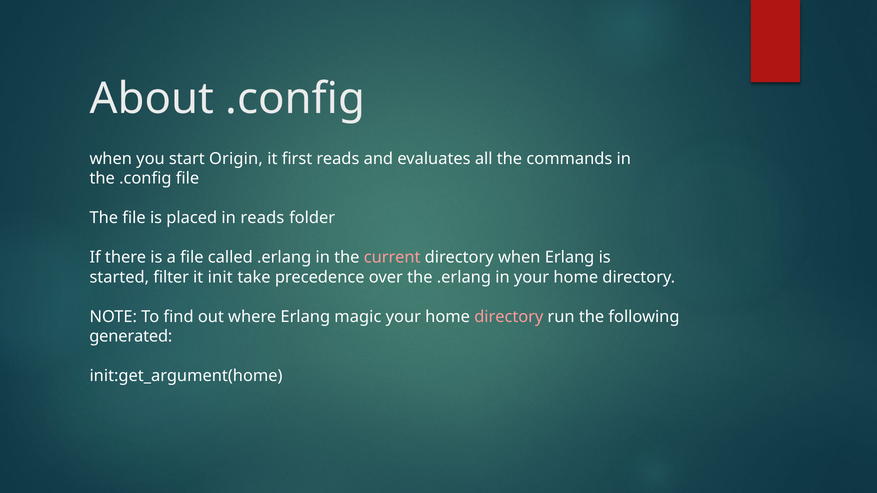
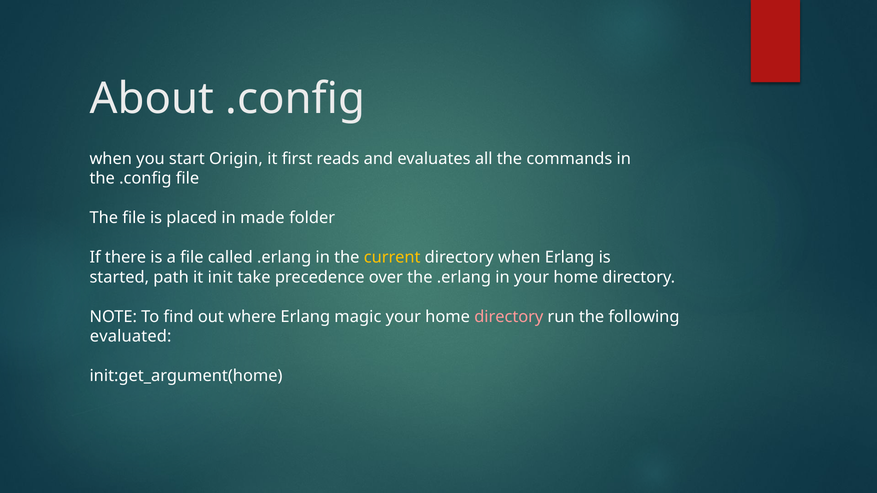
in reads: reads -> made
current colour: pink -> yellow
filter: filter -> path
generated: generated -> evaluated
